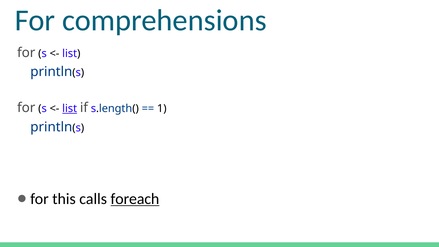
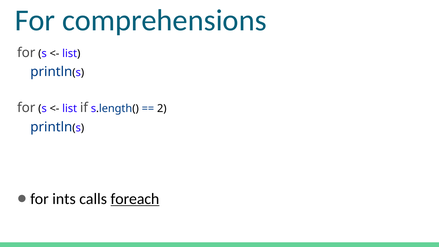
list at (70, 109) underline: present -> none
1: 1 -> 2
this: this -> ints
